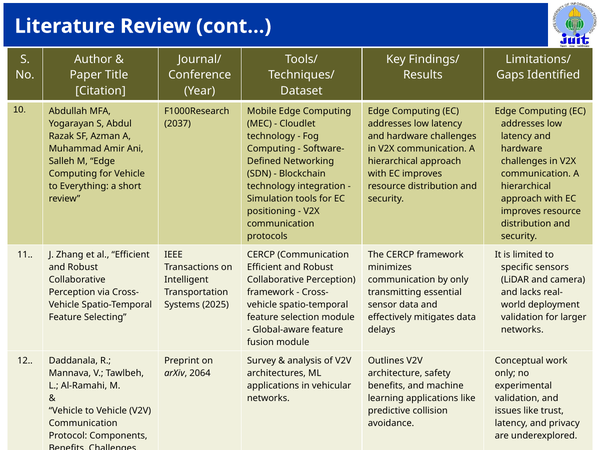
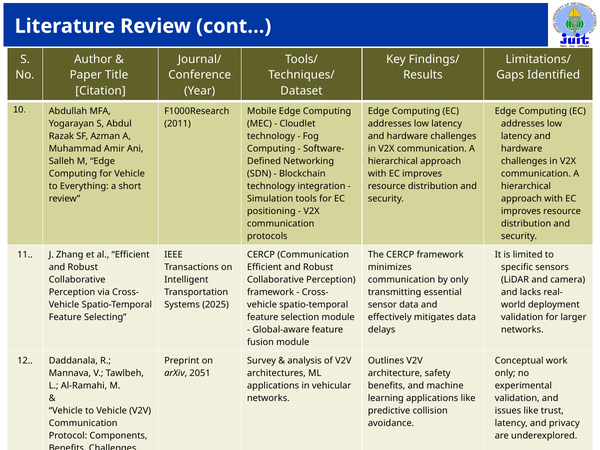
2037: 2037 -> 2011
2064: 2064 -> 2051
